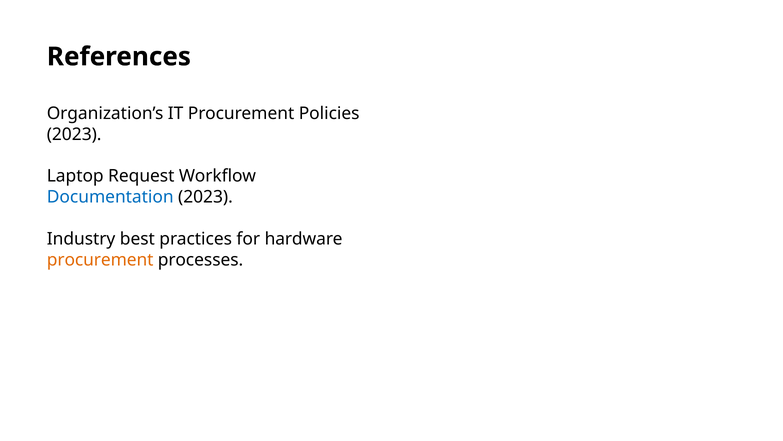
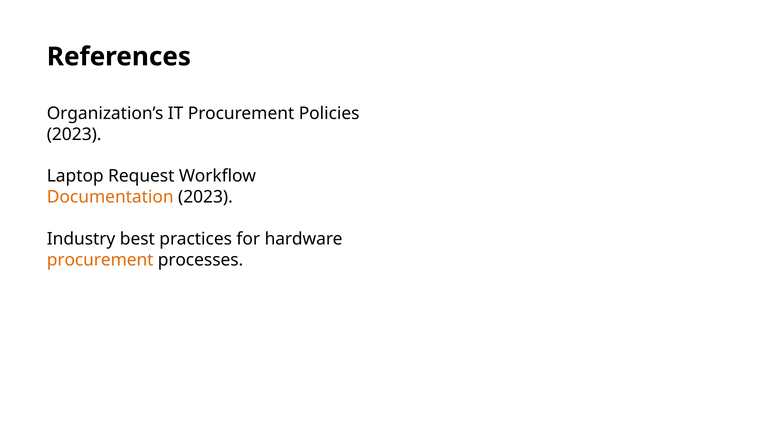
Documentation colour: blue -> orange
